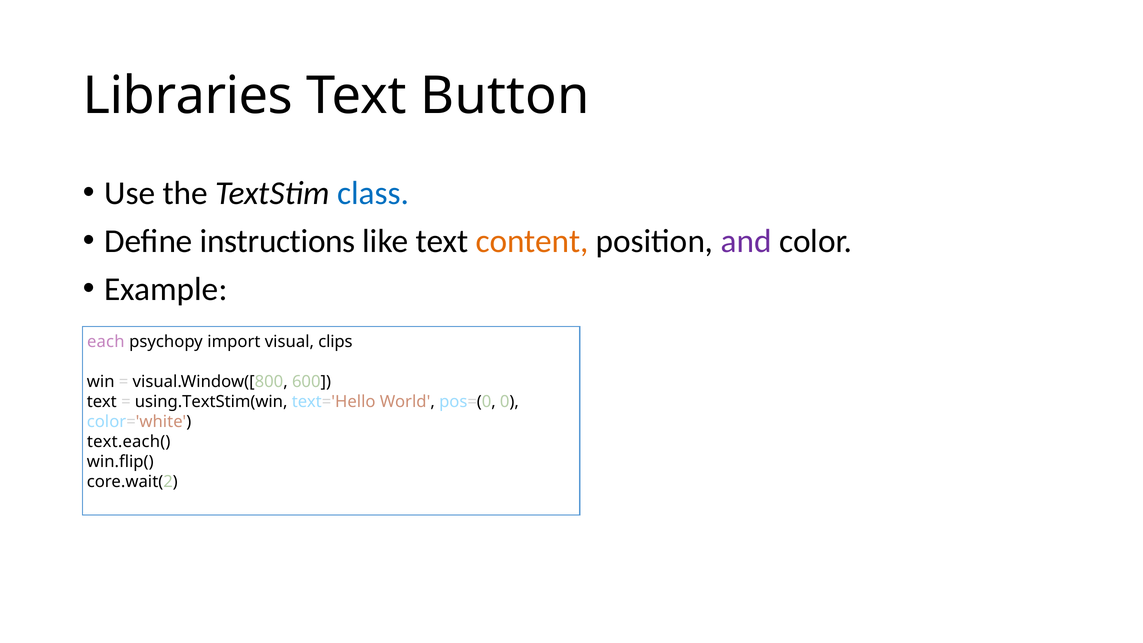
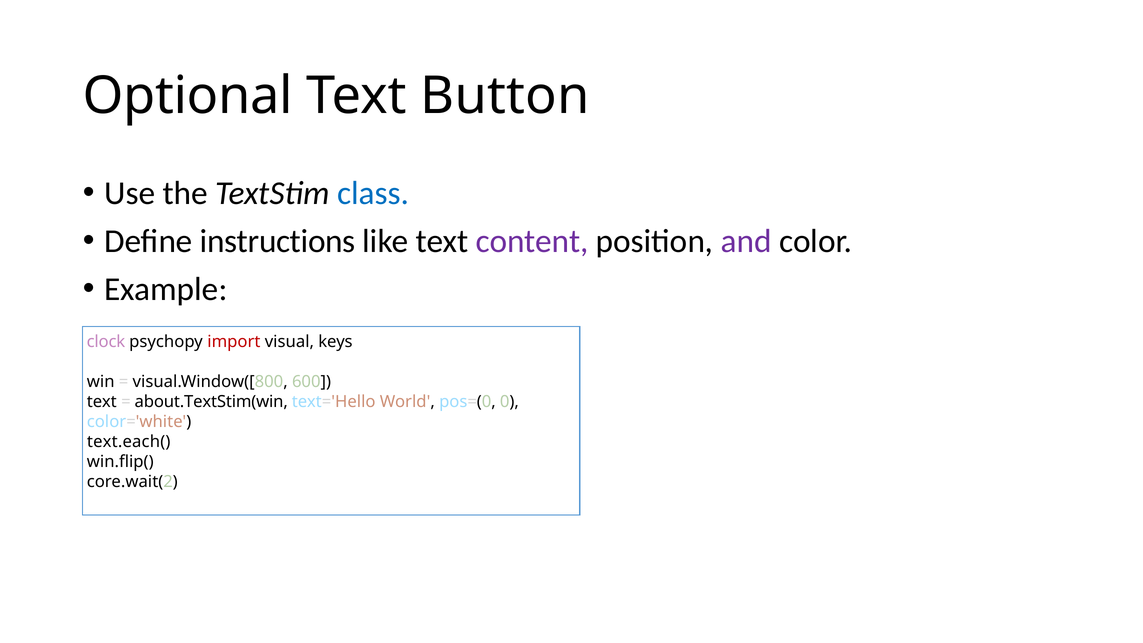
Libraries: Libraries -> Optional
content colour: orange -> purple
each: each -> clock
import colour: black -> red
clips: clips -> keys
using.TextStim(win: using.TextStim(win -> about.TextStim(win
